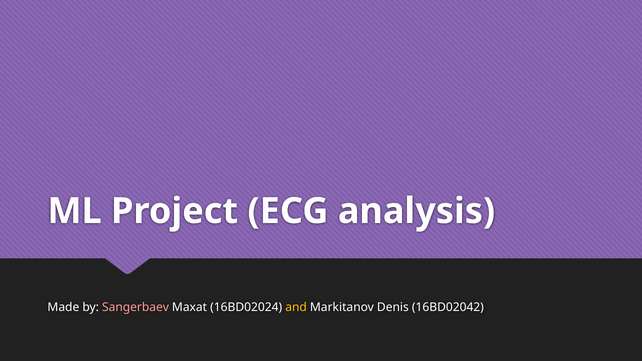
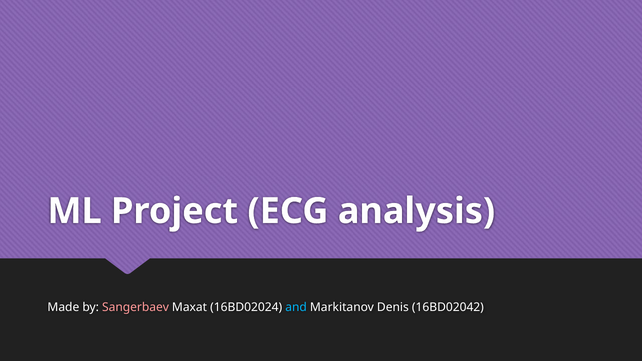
and colour: yellow -> light blue
